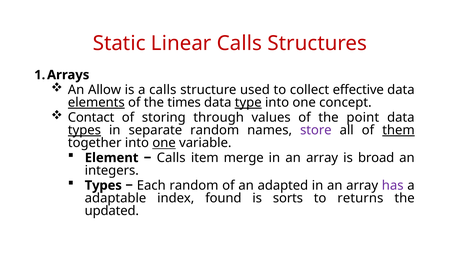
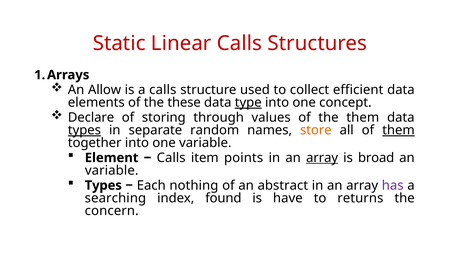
effective: effective -> efficient
elements underline: present -> none
times: times -> these
Contact: Contact -> Declare
the point: point -> them
store colour: purple -> orange
one at (164, 143) underline: present -> none
merge: merge -> points
array at (322, 158) underline: none -> present
integers at (112, 170): integers -> variable
Each random: random -> nothing
adapted: adapted -> abstract
adaptable: adaptable -> searching
sorts: sorts -> have
updated: updated -> concern
